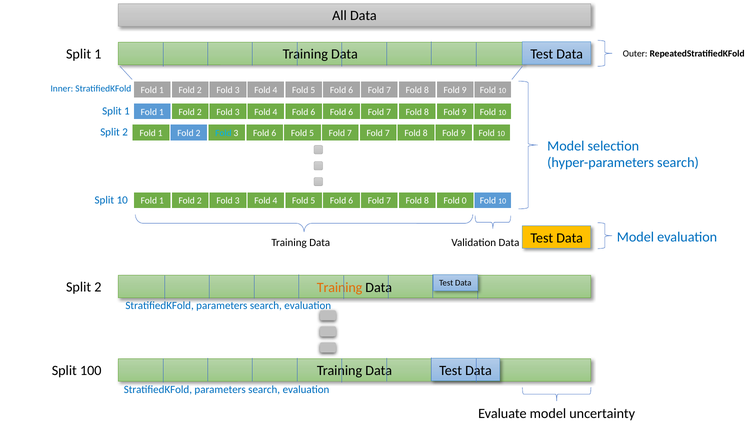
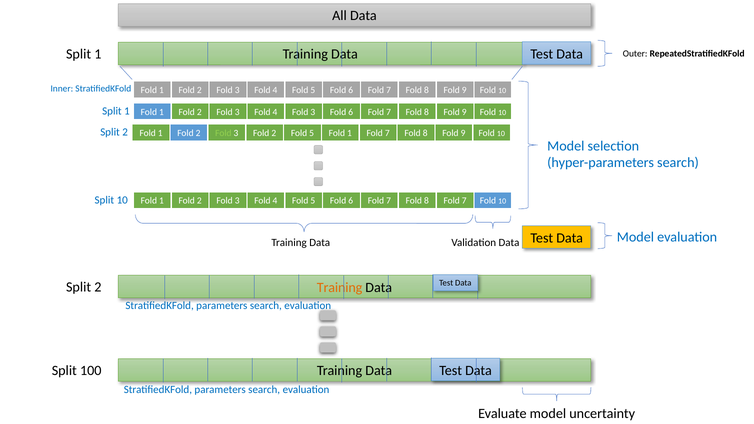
4 Fold 6: 6 -> 3
Fold at (223, 133) colour: light blue -> light green
3 Fold 6: 6 -> 2
5 Fold 7: 7 -> 1
8 Fold 0: 0 -> 7
